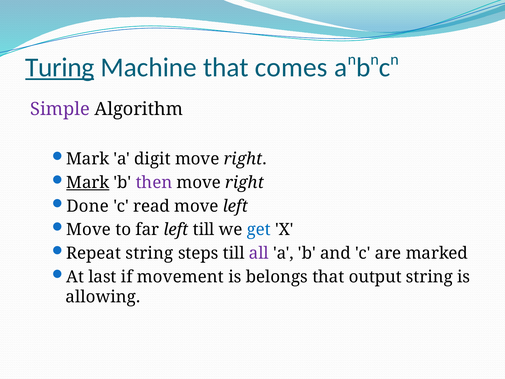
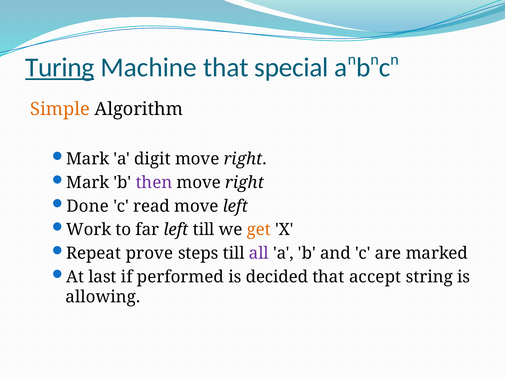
comes: comes -> special
Simple colour: purple -> orange
Mark at (88, 182) underline: present -> none
Move at (89, 230): Move -> Work
get colour: blue -> orange
Repeat string: string -> prove
movement: movement -> performed
belongs: belongs -> decided
output: output -> accept
